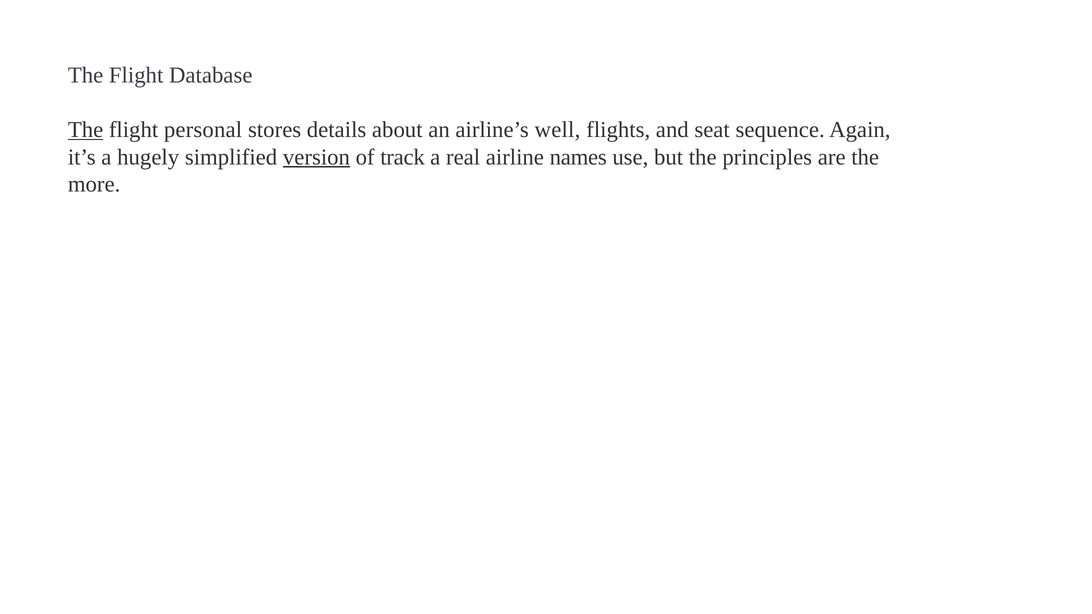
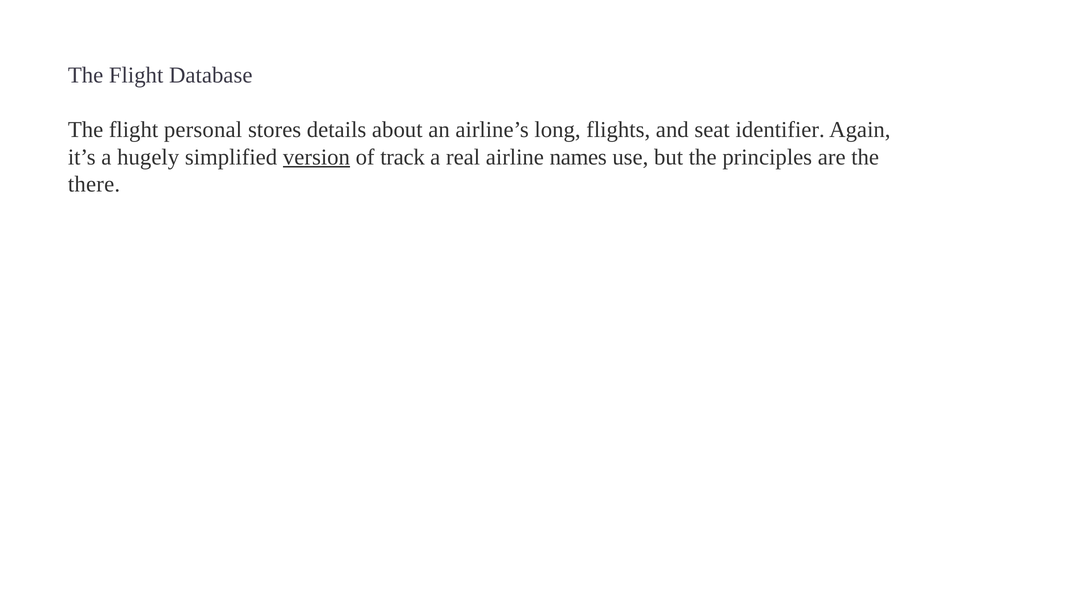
The at (86, 130) underline: present -> none
well: well -> long
sequence: sequence -> identifier
more: more -> there
